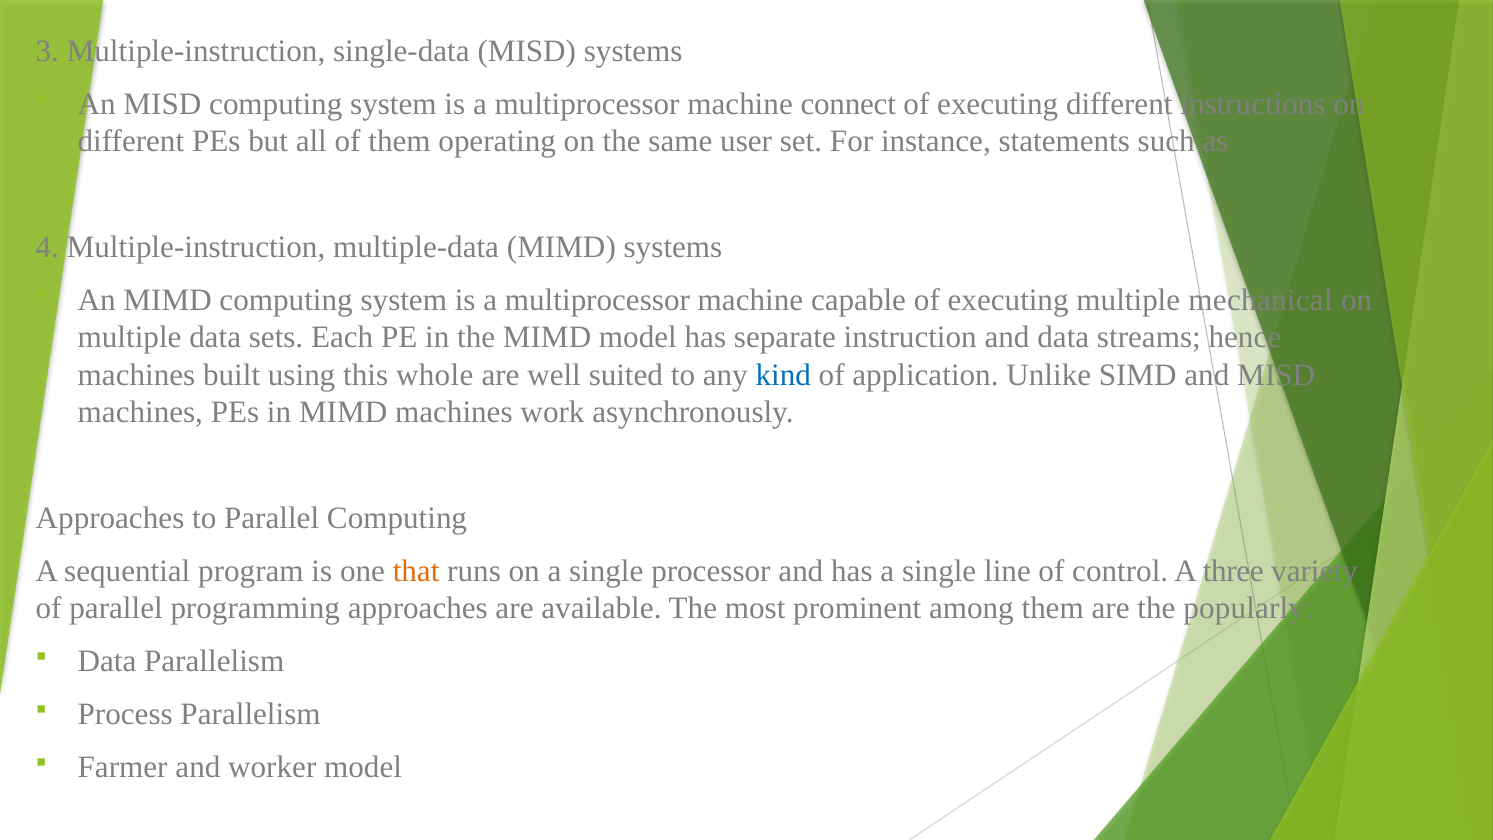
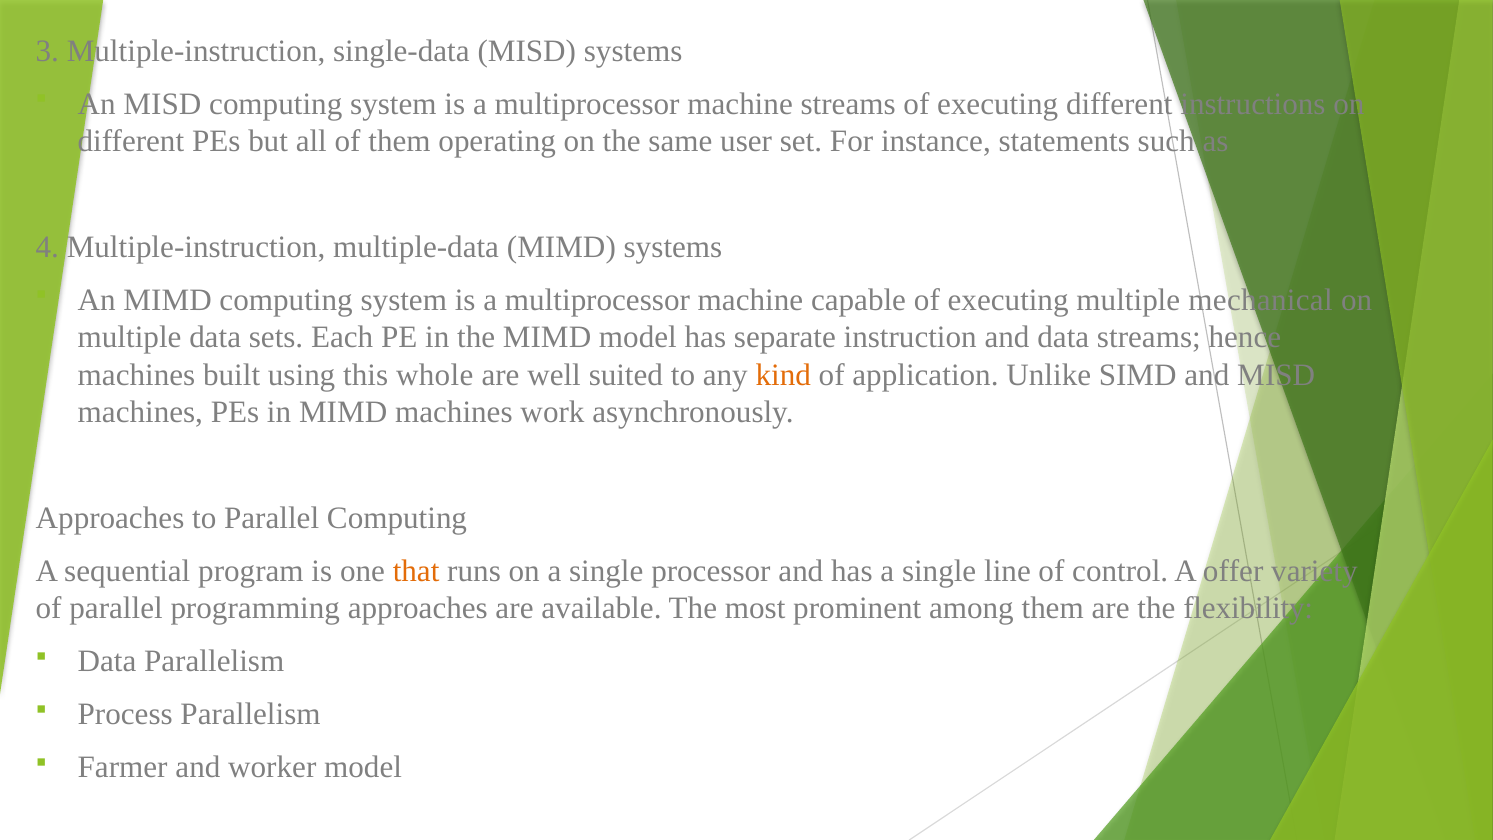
machine connect: connect -> streams
kind colour: blue -> orange
three: three -> offer
popularly: popularly -> flexibility
